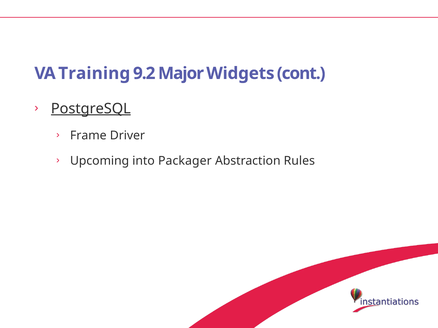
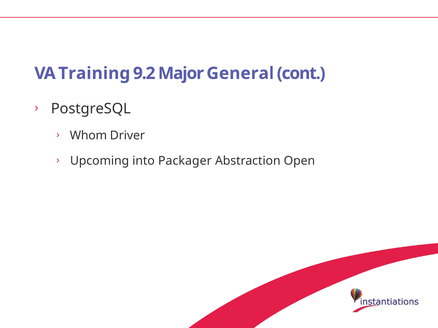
Widgets: Widgets -> General
PostgreSQL underline: present -> none
Frame: Frame -> Whom
Rules: Rules -> Open
